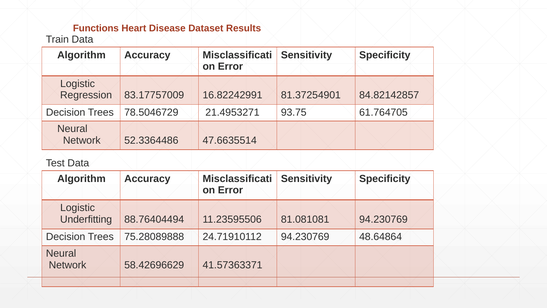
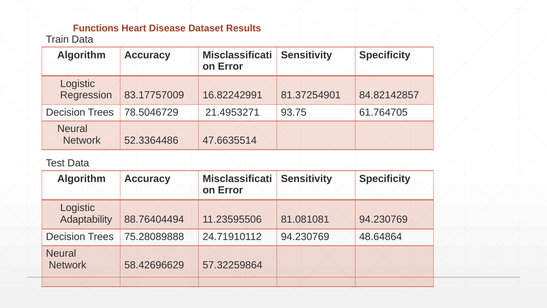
Underfitting: Underfitting -> Adaptability
41.57363371: 41.57363371 -> 57.32259864
